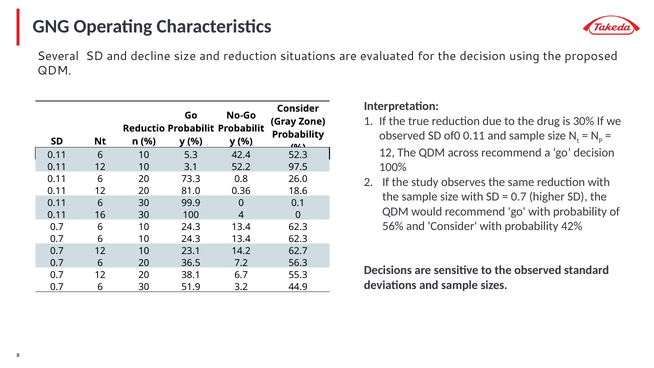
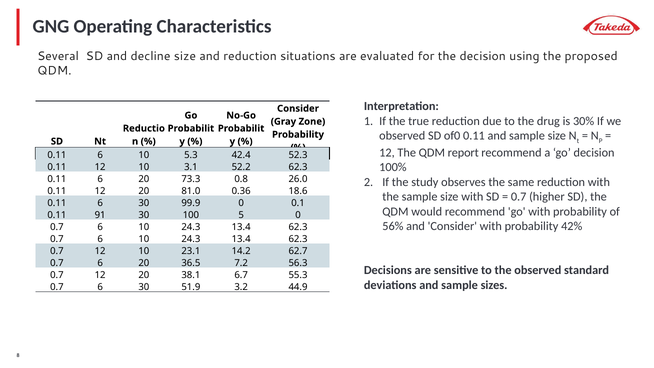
across: across -> report
52.2 97.5: 97.5 -> 62.3
16: 16 -> 91
4: 4 -> 5
